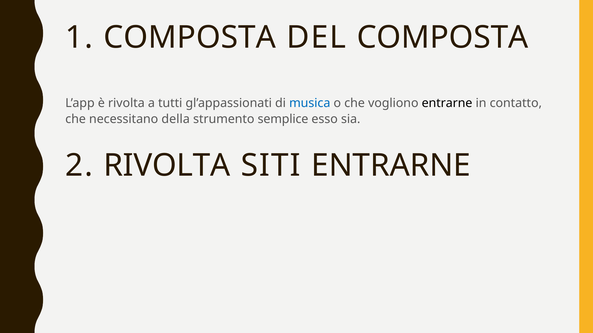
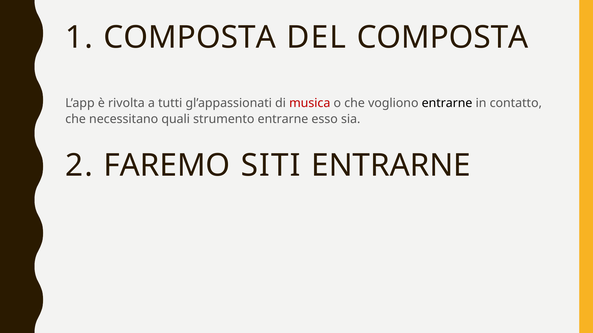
musica colour: blue -> red
della: della -> quali
strumento semplice: semplice -> entrarne
2 RIVOLTA: RIVOLTA -> FAREMO
